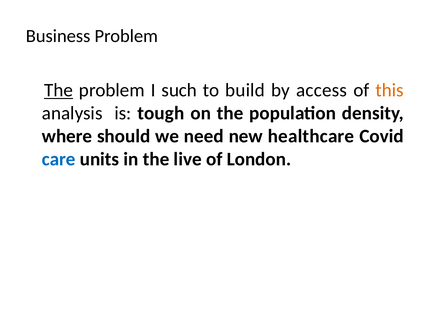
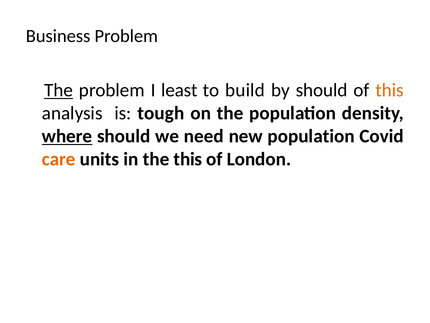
such: such -> least
by access: access -> should
where underline: none -> present
new healthcare: healthcare -> population
care colour: blue -> orange
the live: live -> this
